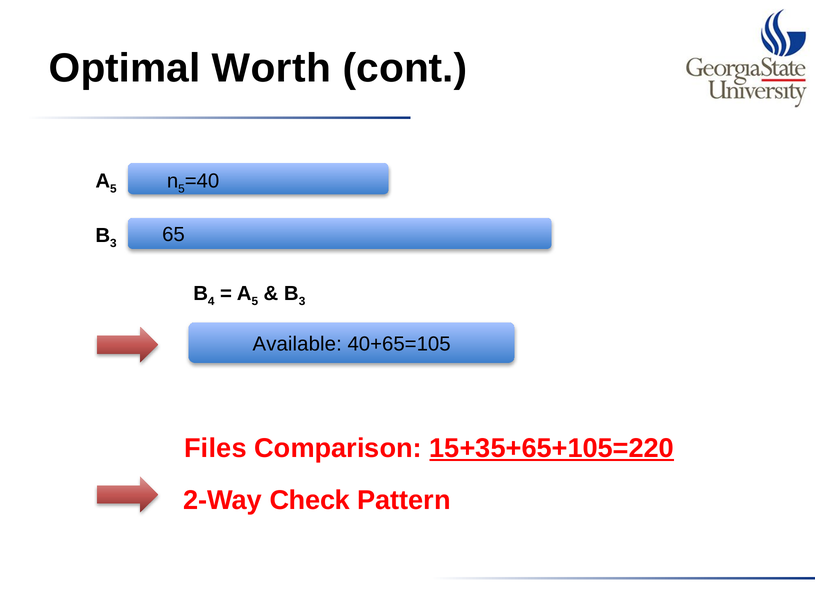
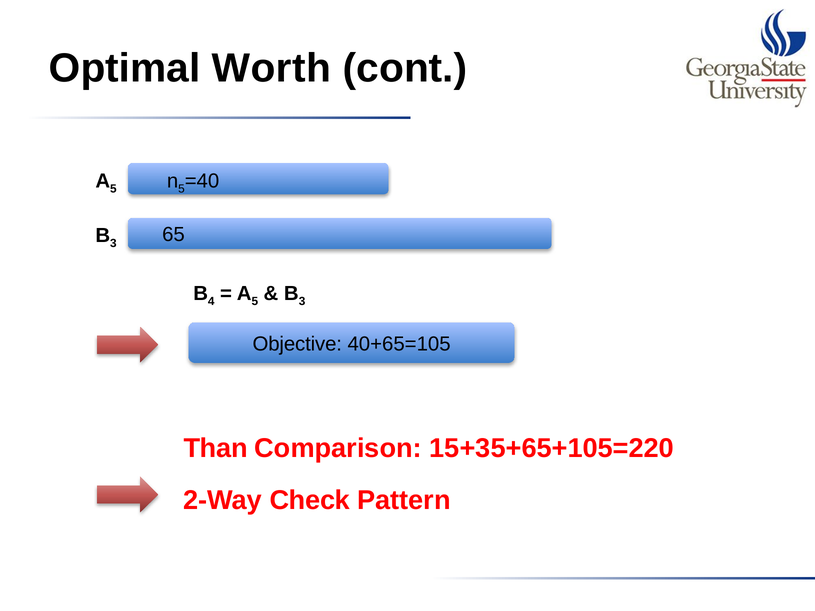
Available: Available -> Objective
Files: Files -> Than
15+35+65+105=220 underline: present -> none
